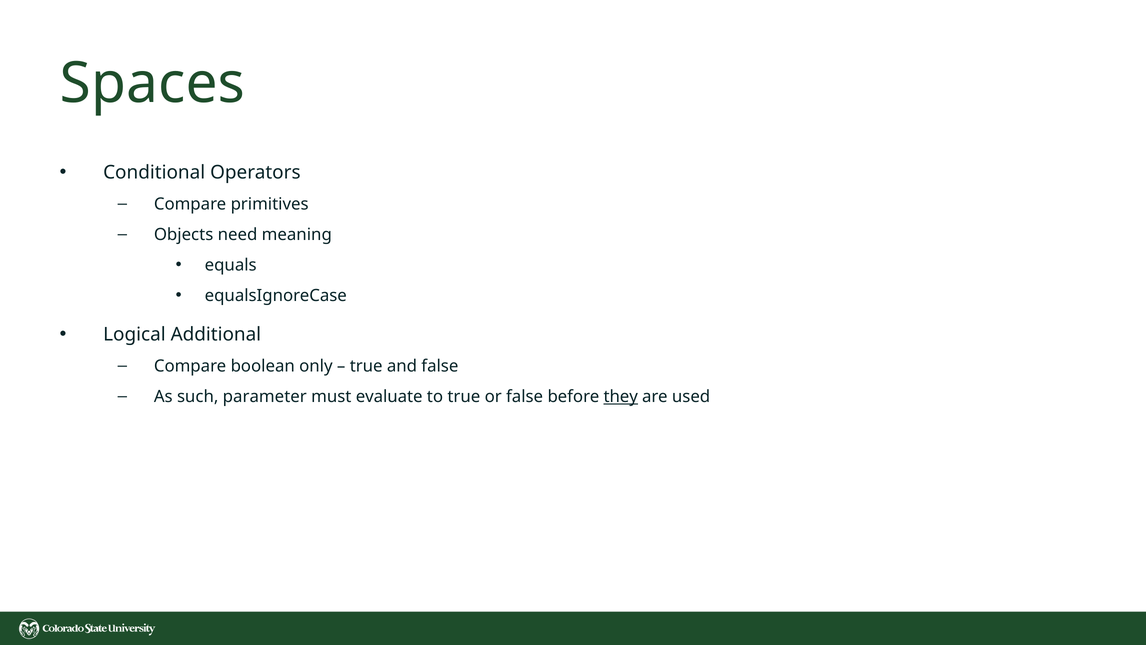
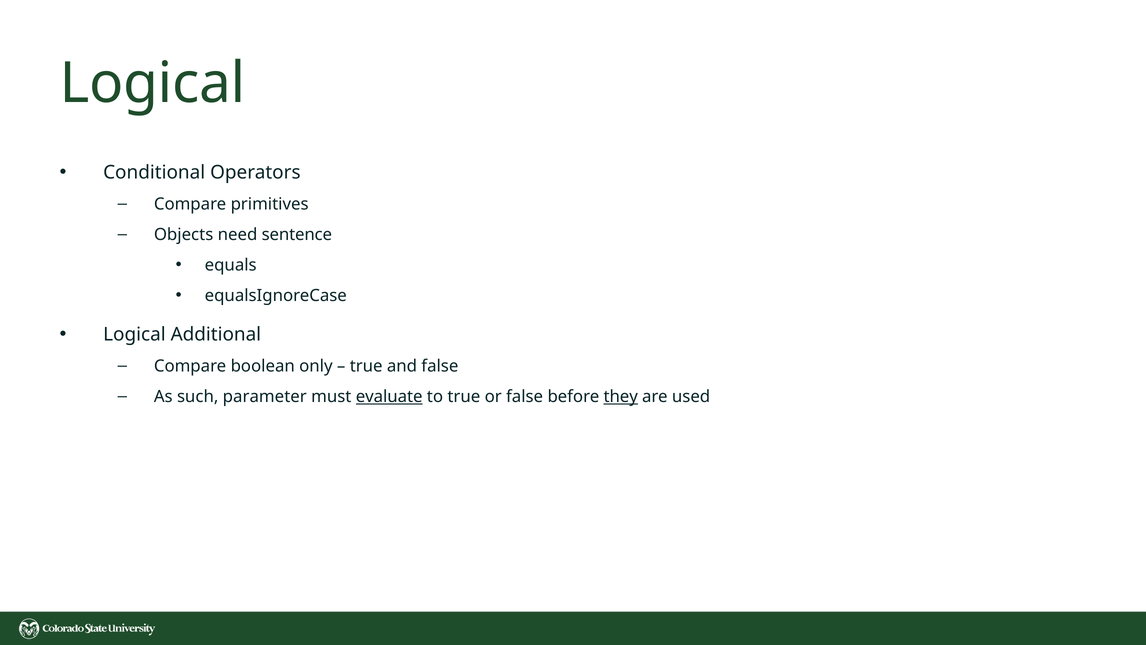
Spaces at (152, 84): Spaces -> Logical
meaning: meaning -> sentence
evaluate underline: none -> present
